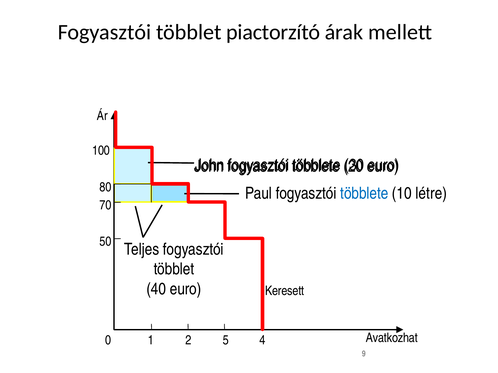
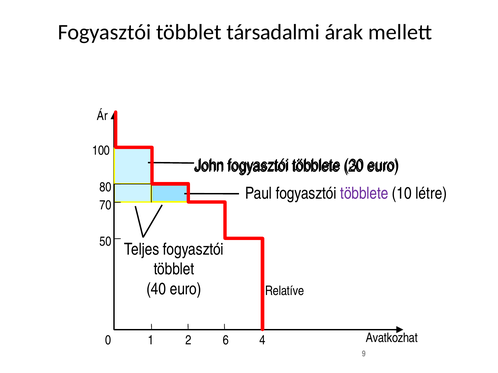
piactorzító: piactorzító -> társadalmi
többlete at (364, 194) colour: blue -> purple
Keresett: Keresett -> Relatíve
5: 5 -> 6
